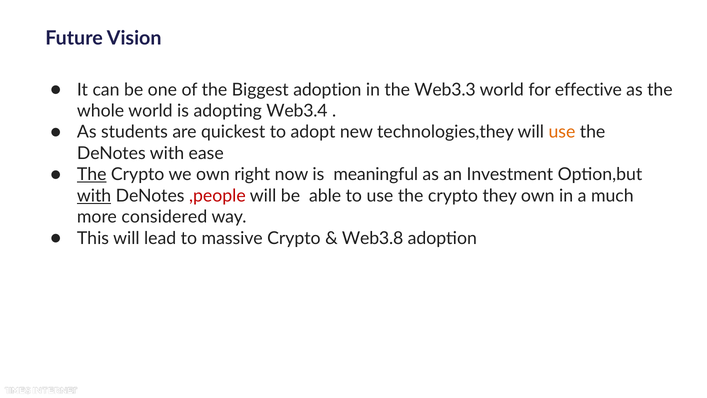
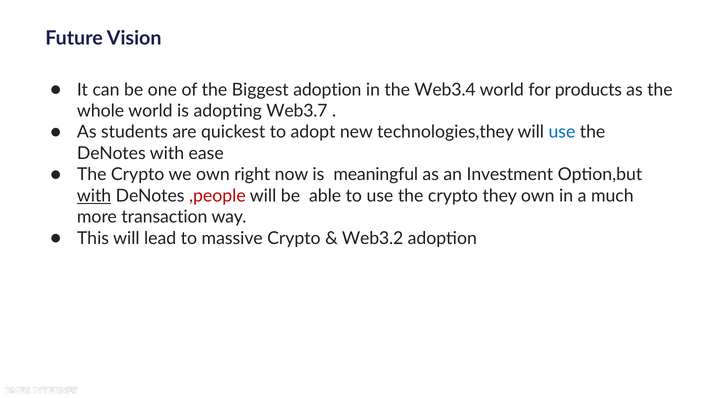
Web3.3: Web3.3 -> Web3.4
effective: effective -> products
Web3.4: Web3.4 -> Web3.7
use at (562, 132) colour: orange -> blue
The at (92, 174) underline: present -> none
considered: considered -> transaction
Web3.8: Web3.8 -> Web3.2
